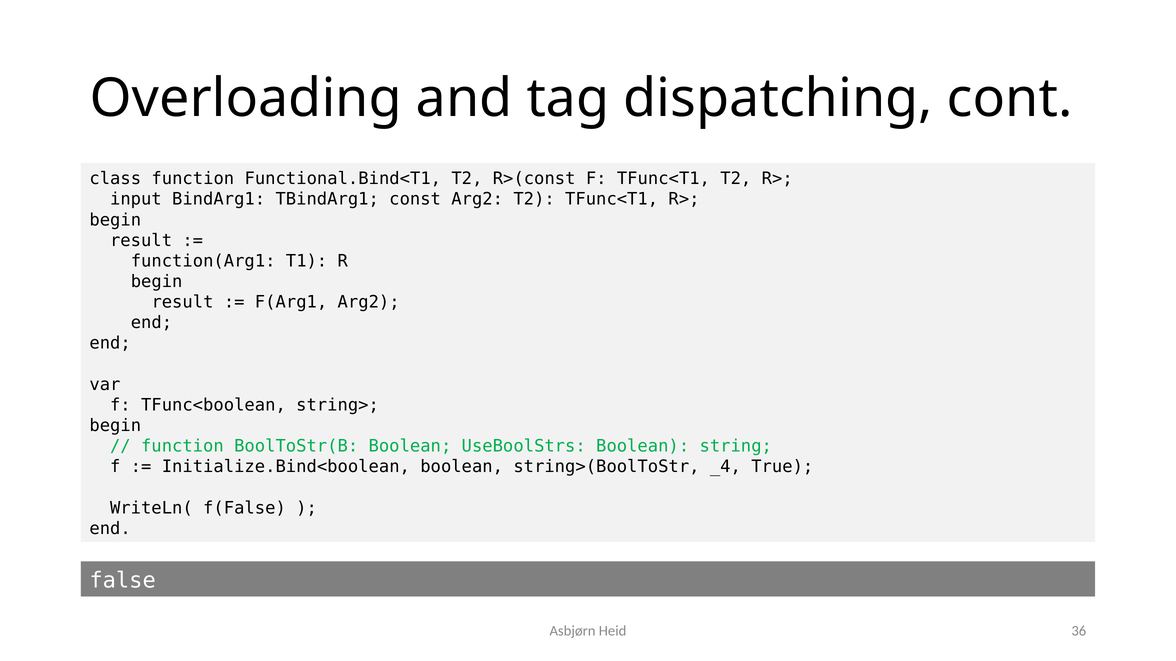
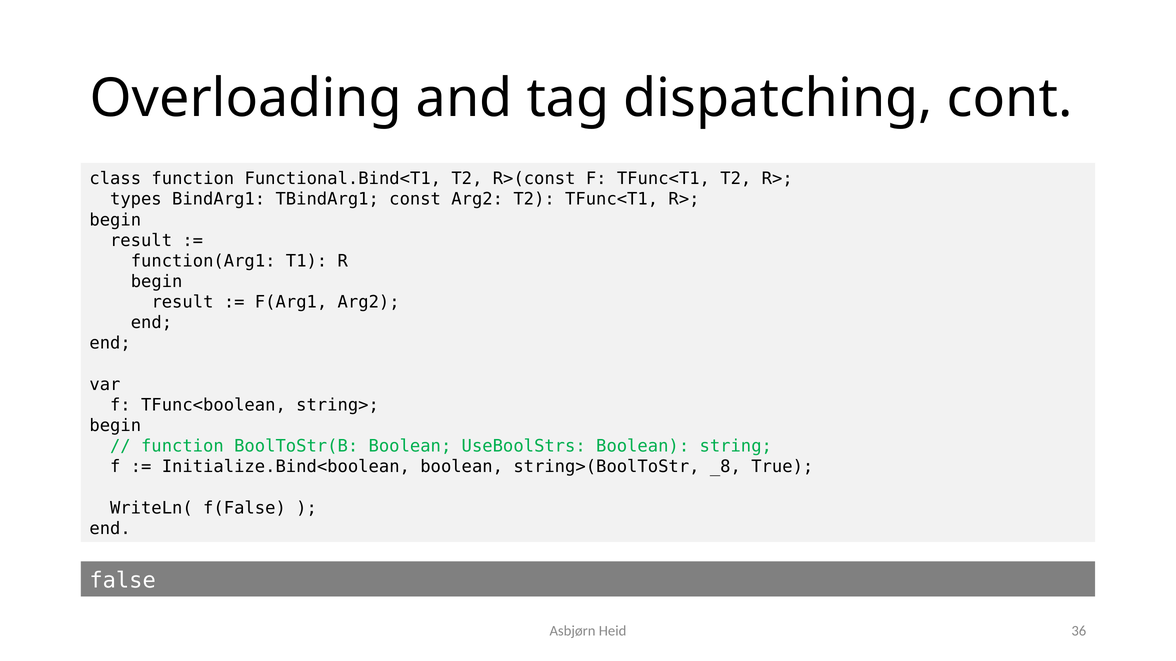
input: input -> types
_4: _4 -> _8
